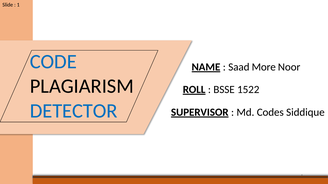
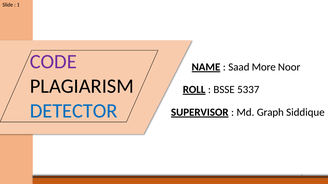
CODE colour: blue -> purple
1522: 1522 -> 5337
Codes: Codes -> Graph
